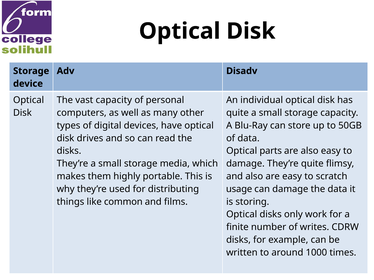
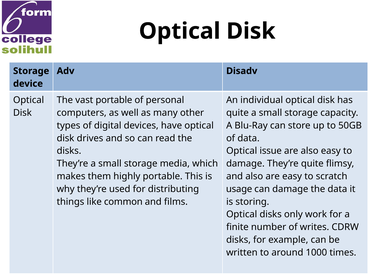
vast capacity: capacity -> portable
parts: parts -> issue
